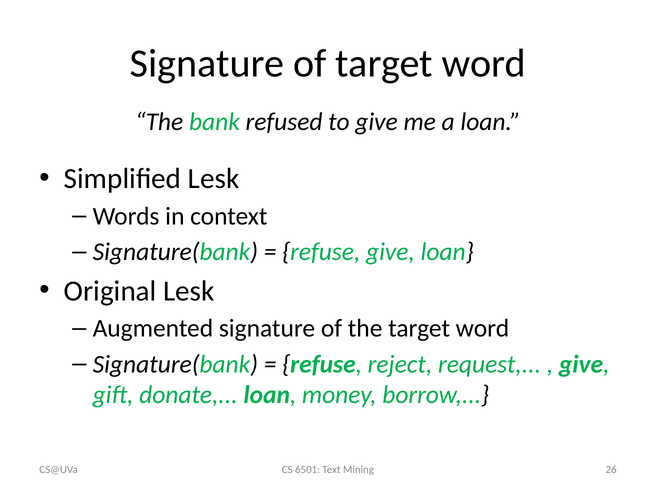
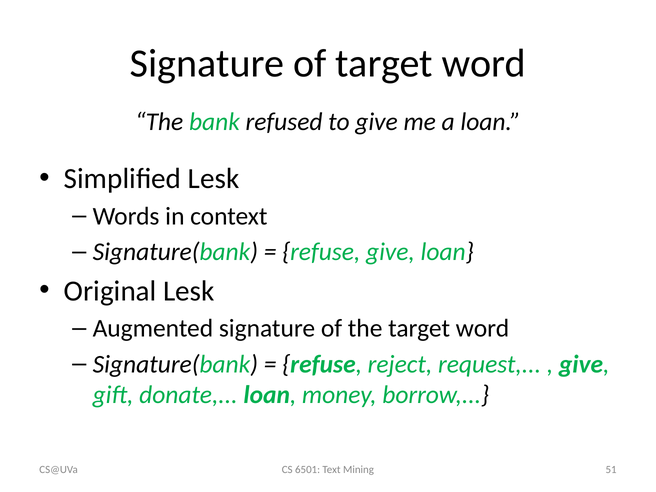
26: 26 -> 51
